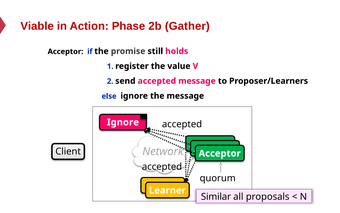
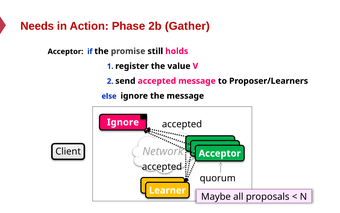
Viable: Viable -> Needs
Similar: Similar -> Maybe
